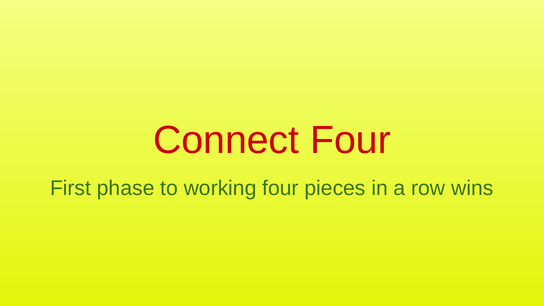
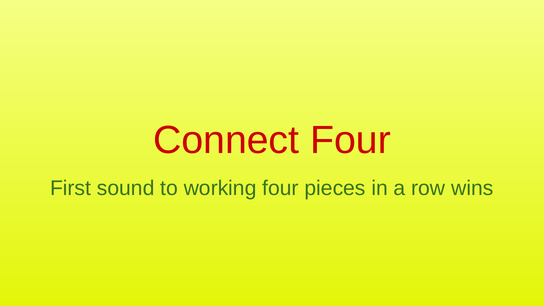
phase: phase -> sound
